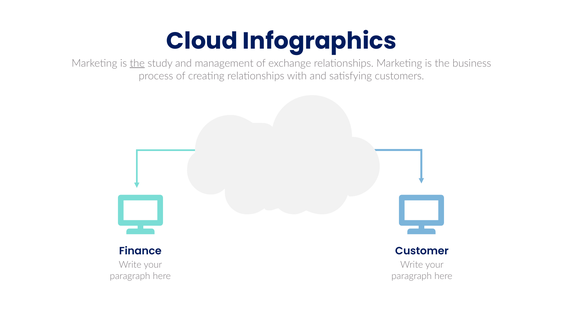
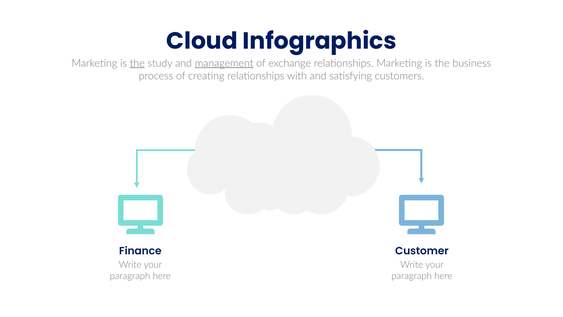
management underline: none -> present
